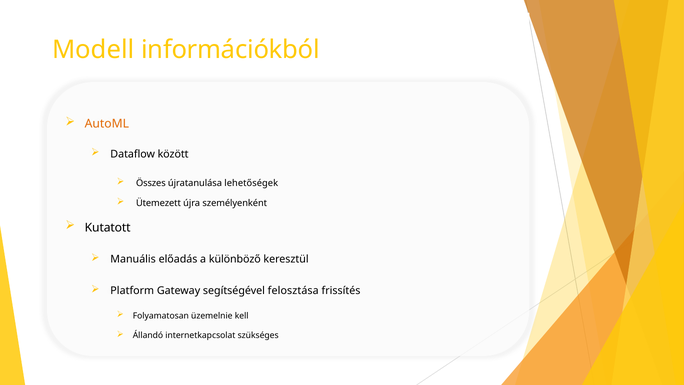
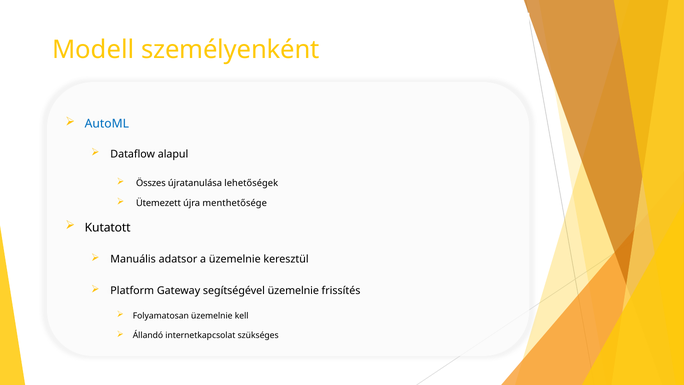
információkból: információkból -> személyenként
AutoML colour: orange -> blue
között: között -> alapul
személyenként: személyenként -> menthetősége
előadás: előadás -> adatsor
a különböző: különböző -> üzemelnie
segítségével felosztása: felosztása -> üzemelnie
